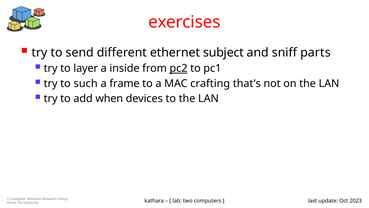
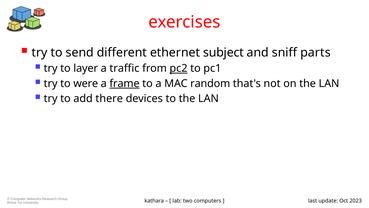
inside: inside -> traffic
such: such -> were
frame underline: none -> present
crafting: crafting -> random
when: when -> there
